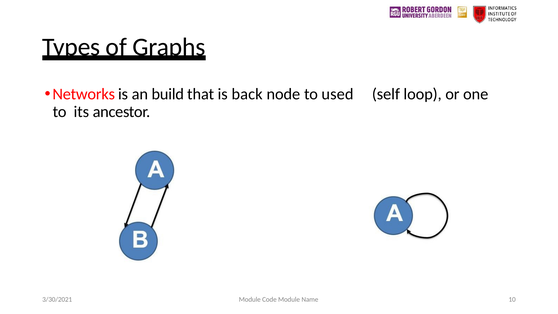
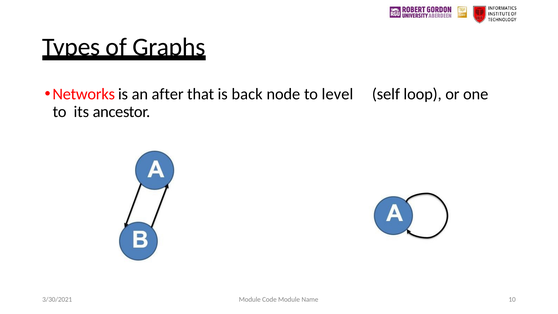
build: build -> after
used: used -> level
